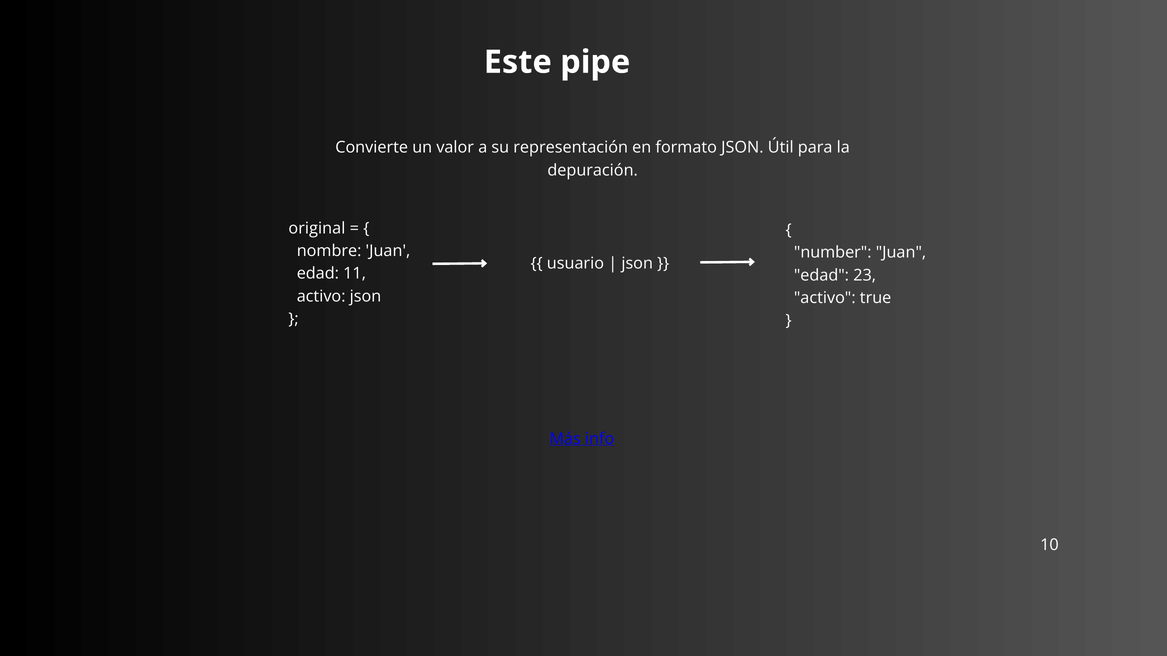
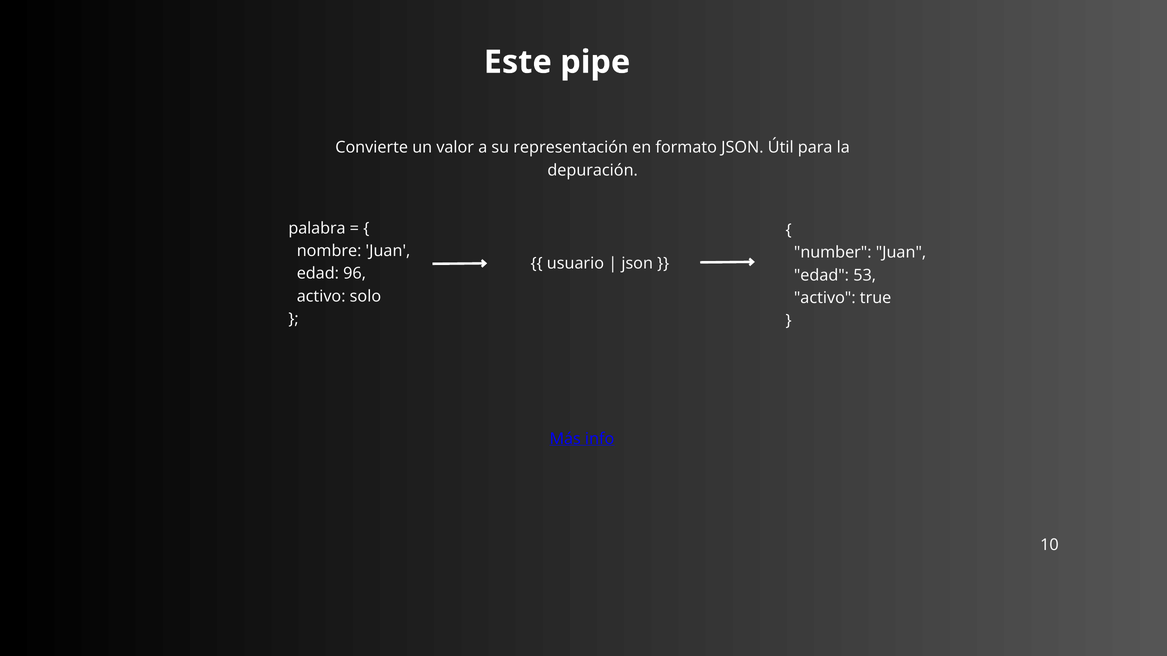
original: original -> palabra
11: 11 -> 96
23: 23 -> 53
activo json: json -> solo
